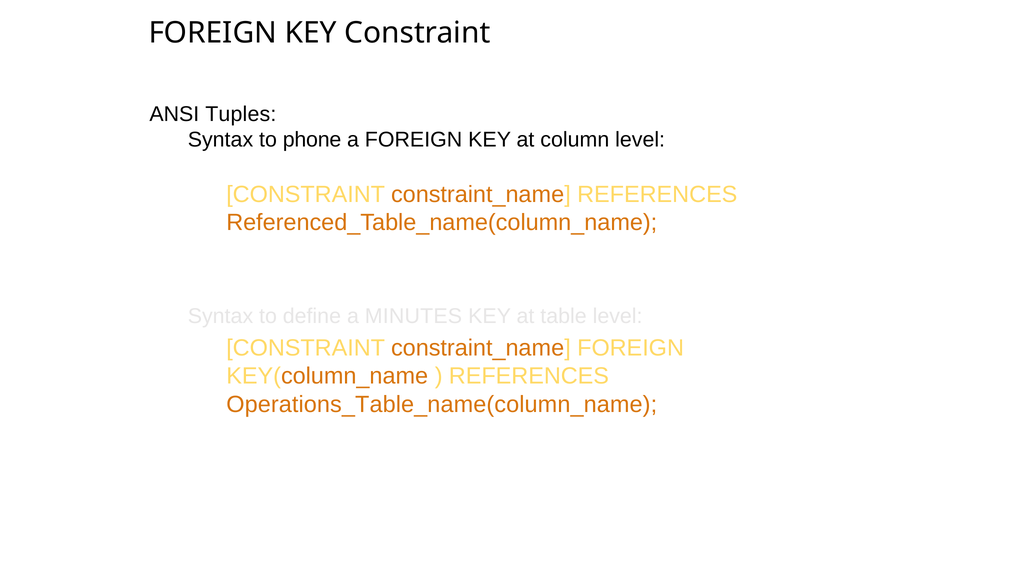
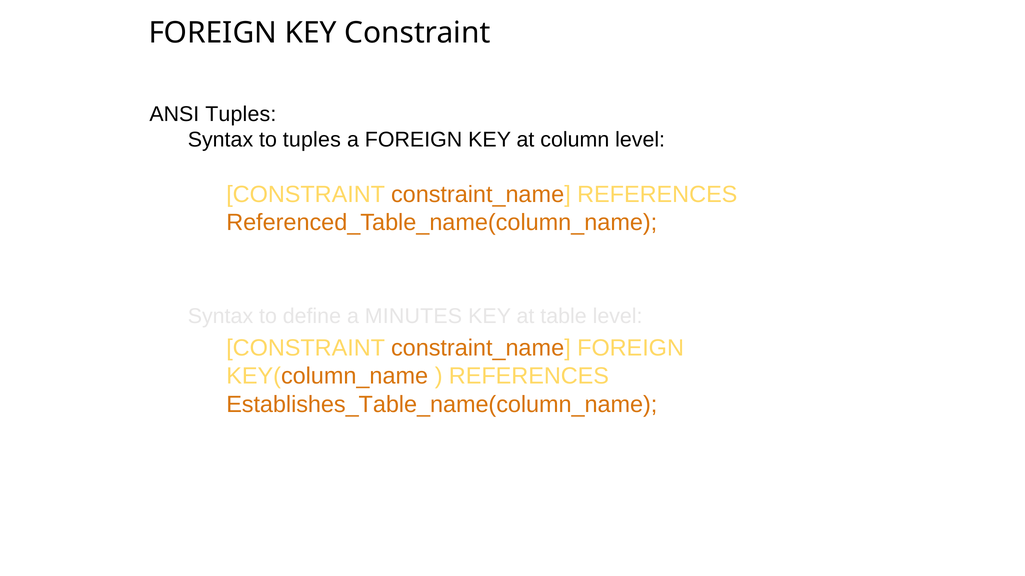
to phone: phone -> tuples
Operations_Table_name(column_name: Operations_Table_name(column_name -> Establishes_Table_name(column_name
